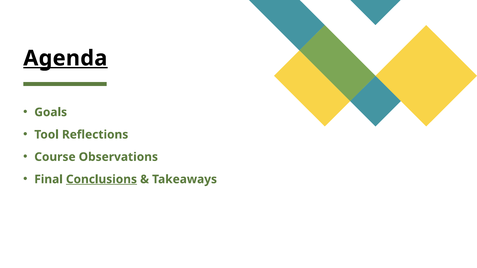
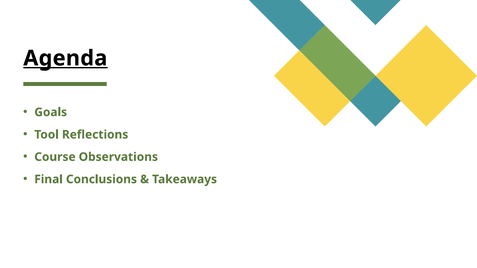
Conclusions underline: present -> none
